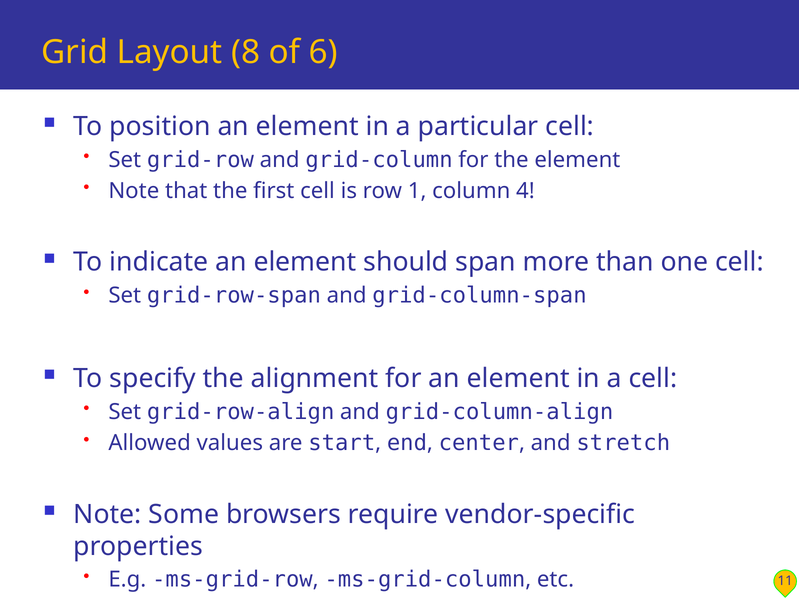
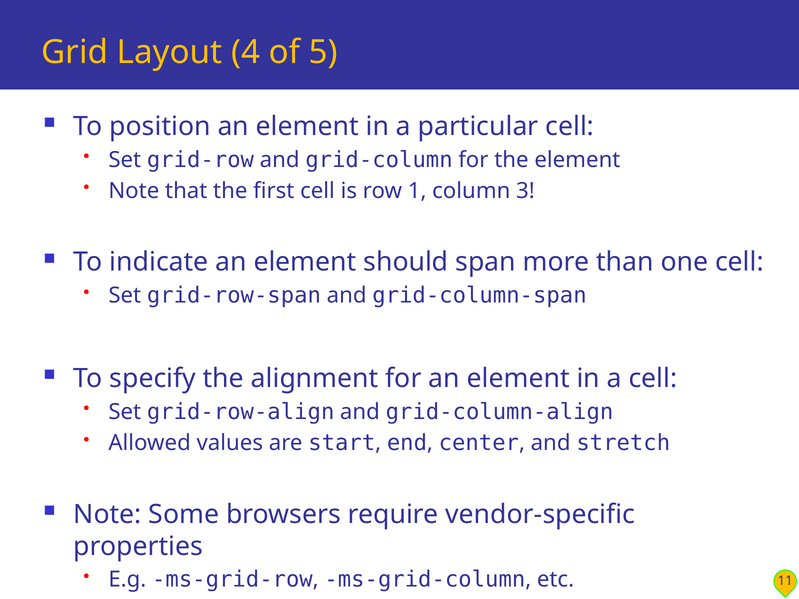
8: 8 -> 4
6: 6 -> 5
4: 4 -> 3
